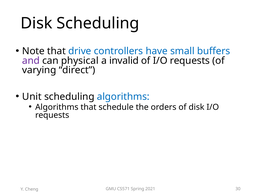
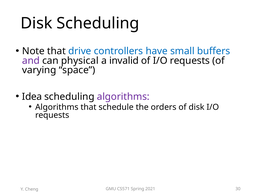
direct: direct -> space
Unit: Unit -> Idea
algorithms at (123, 97) colour: blue -> purple
